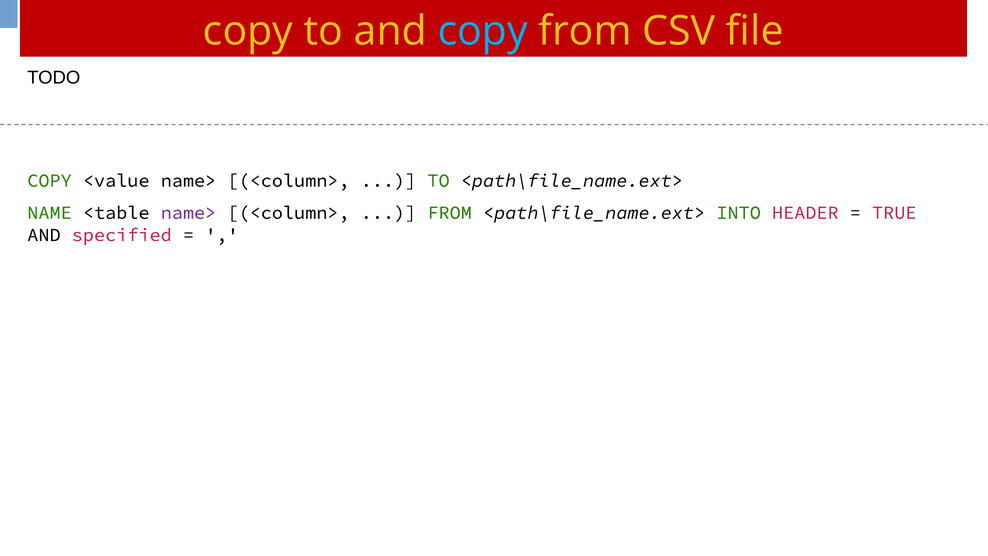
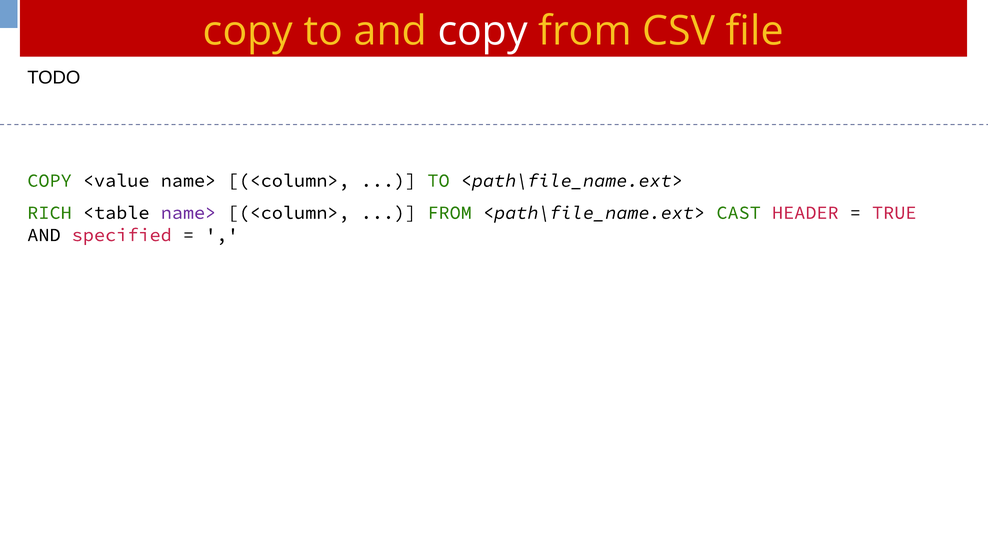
copy at (483, 31) colour: light blue -> white
NAME: NAME -> RICH
INTO: INTO -> CAST
